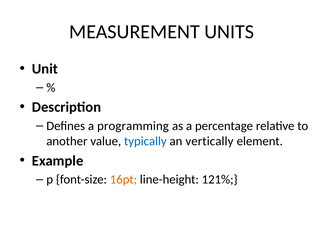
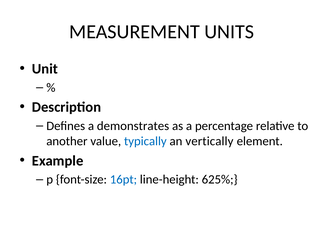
programming: programming -> demonstrates
16pt colour: orange -> blue
121%: 121% -> 625%
